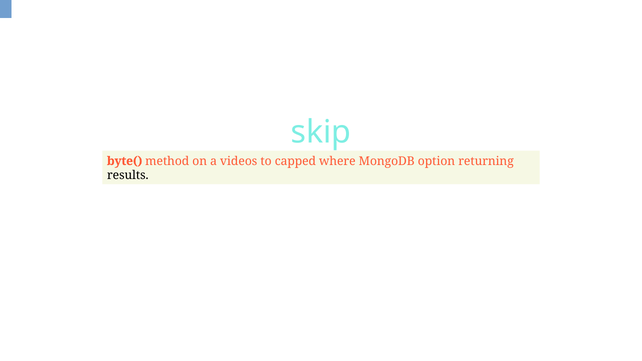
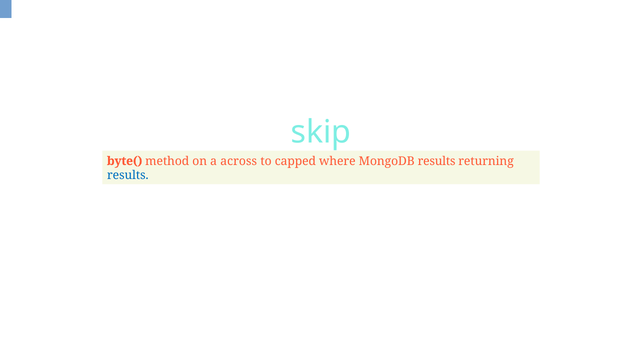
videos: videos -> across
MongoDB option: option -> results
results at (128, 176) colour: black -> blue
